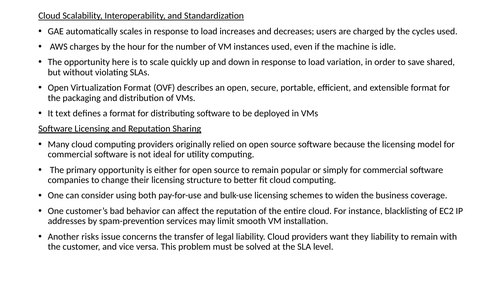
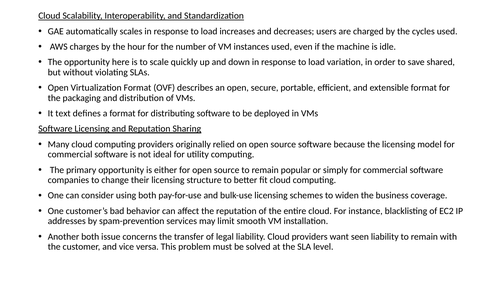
Another risks: risks -> both
they: they -> seen
